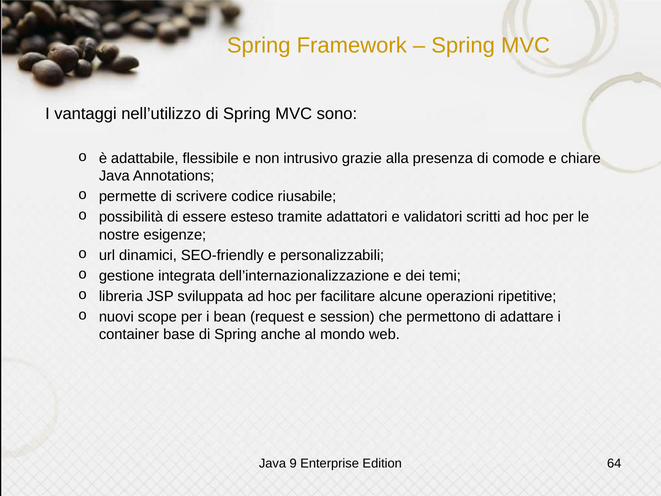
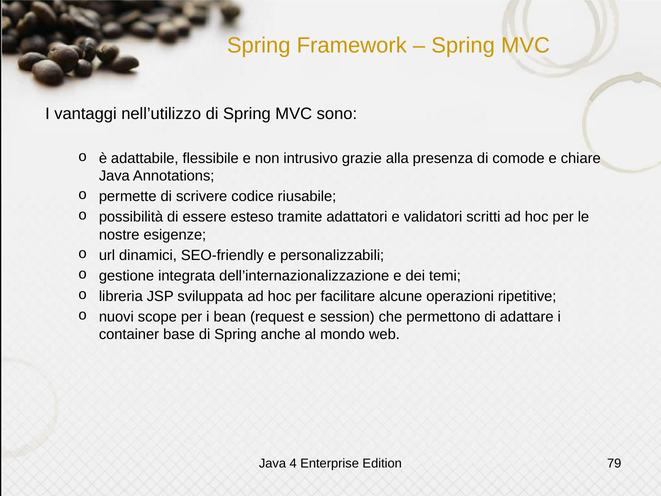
9: 9 -> 4
64: 64 -> 79
